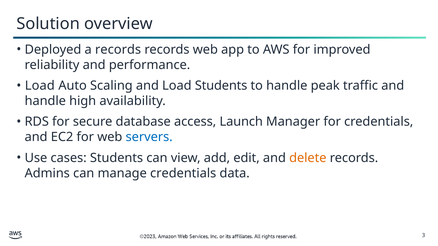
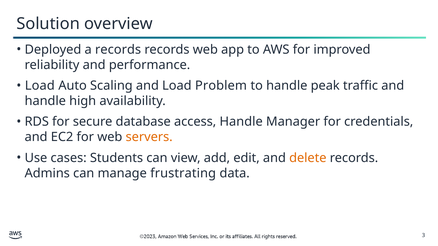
Load Students: Students -> Problem
access Launch: Launch -> Handle
servers colour: blue -> orange
manage credentials: credentials -> frustrating
